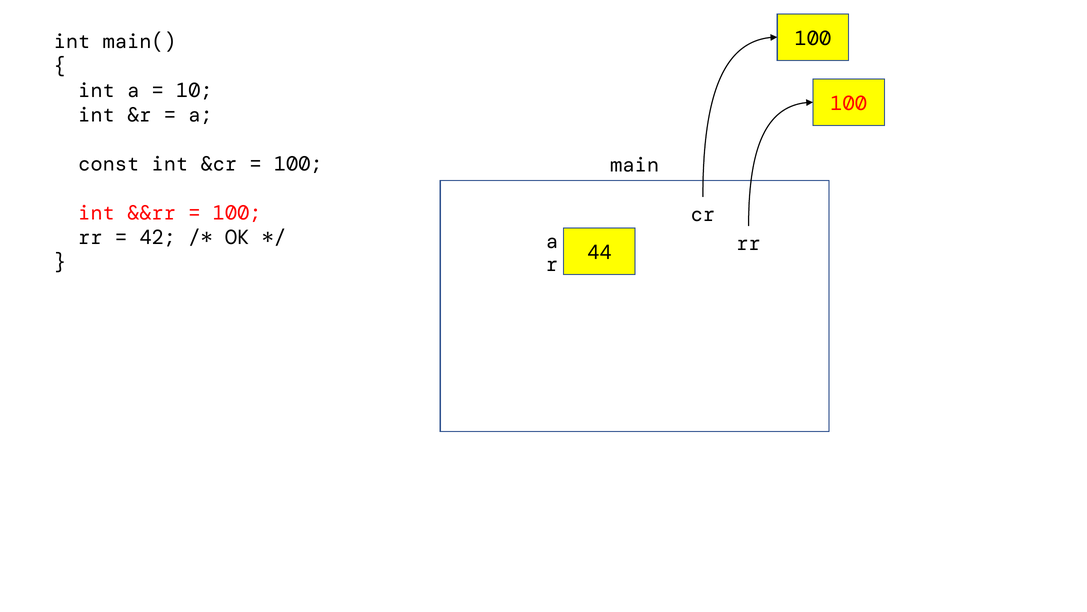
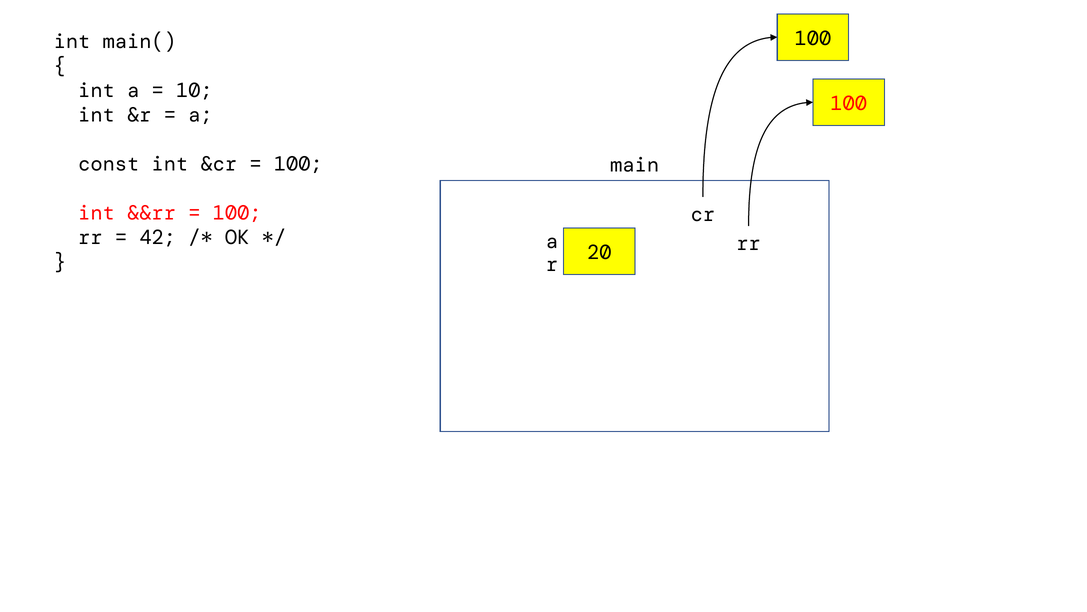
44: 44 -> 20
